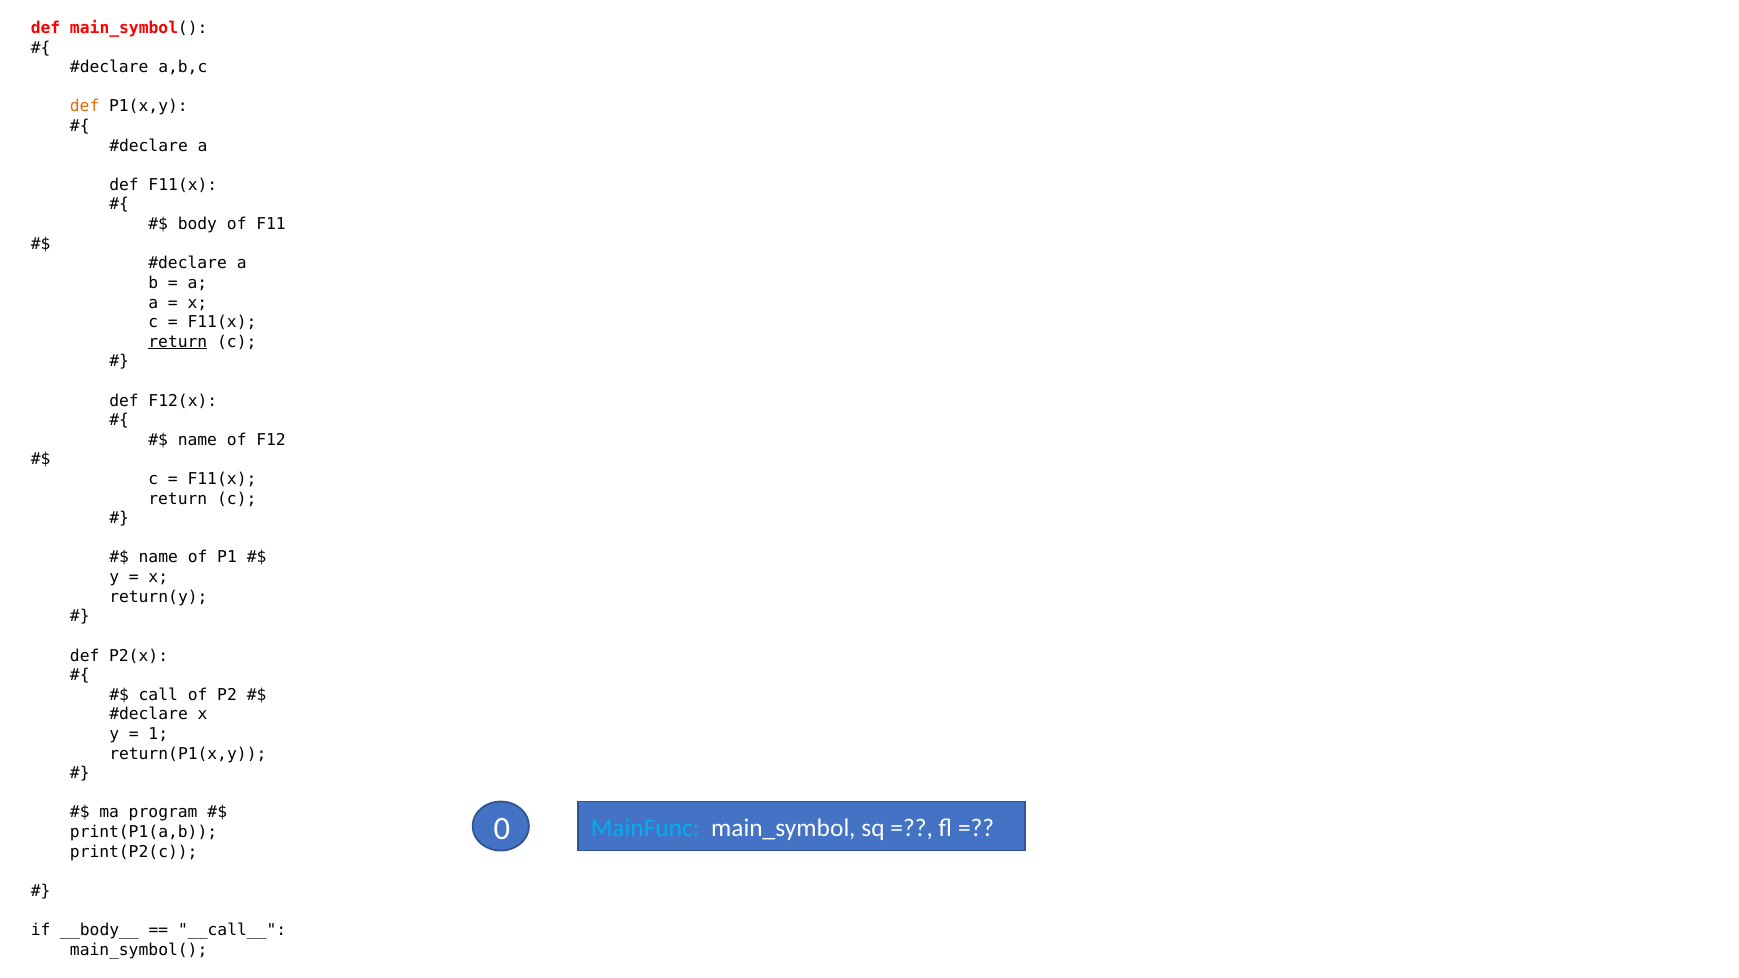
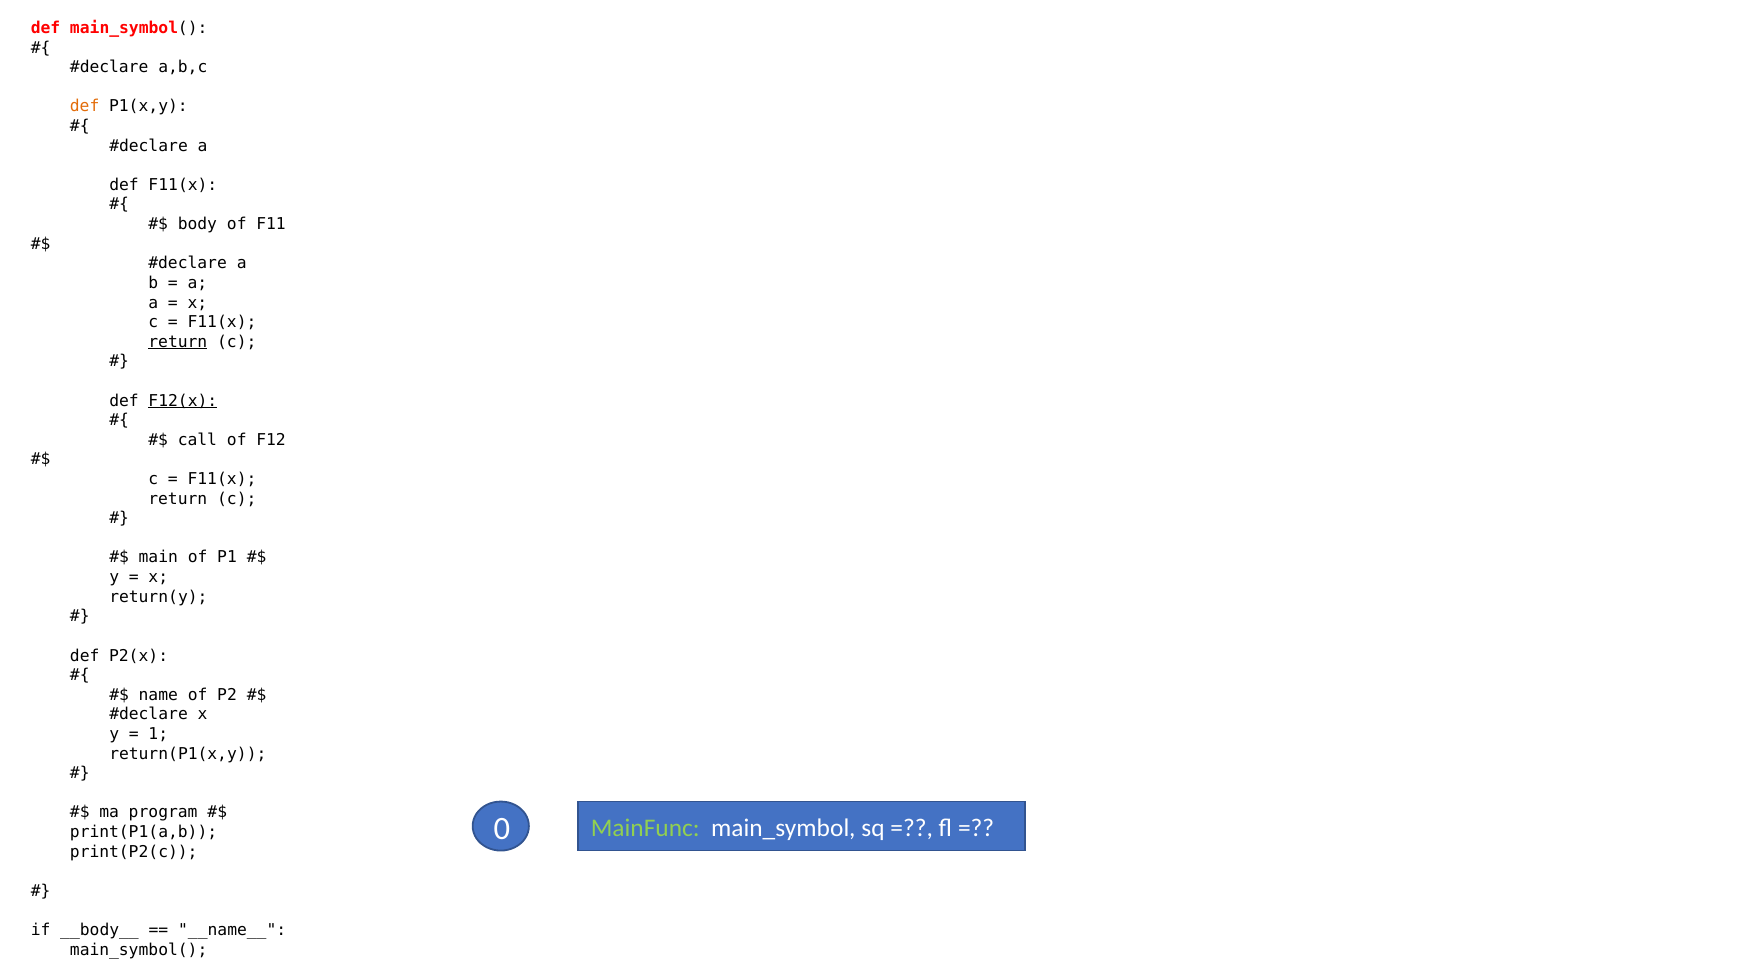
F12(x underline: none -> present
name at (197, 440): name -> call
name at (158, 558): name -> main
call: call -> name
MainFunc colour: light blue -> light green
__call__: __call__ -> __name__
